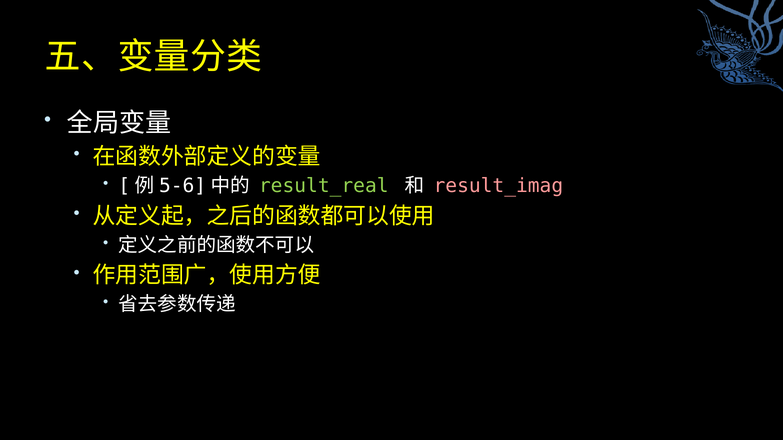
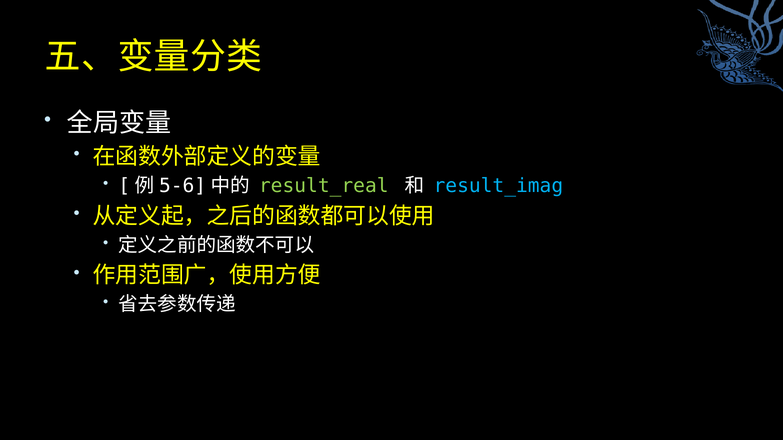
result_imag colour: pink -> light blue
